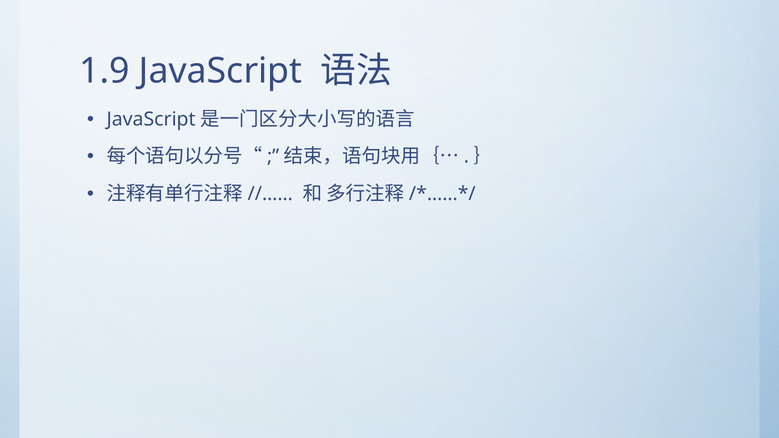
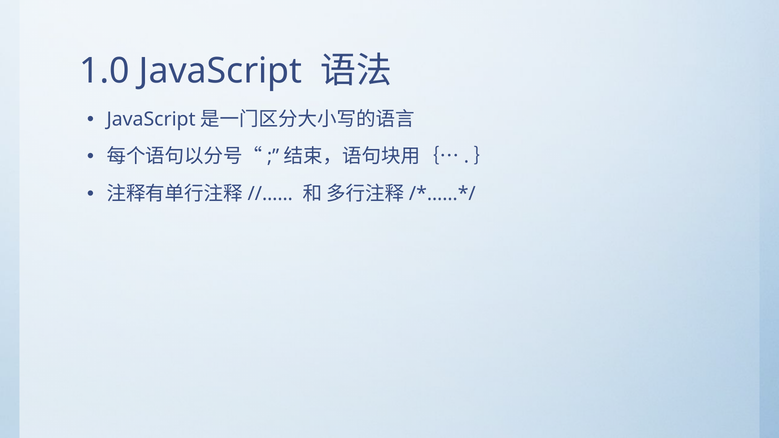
1.9: 1.9 -> 1.0
